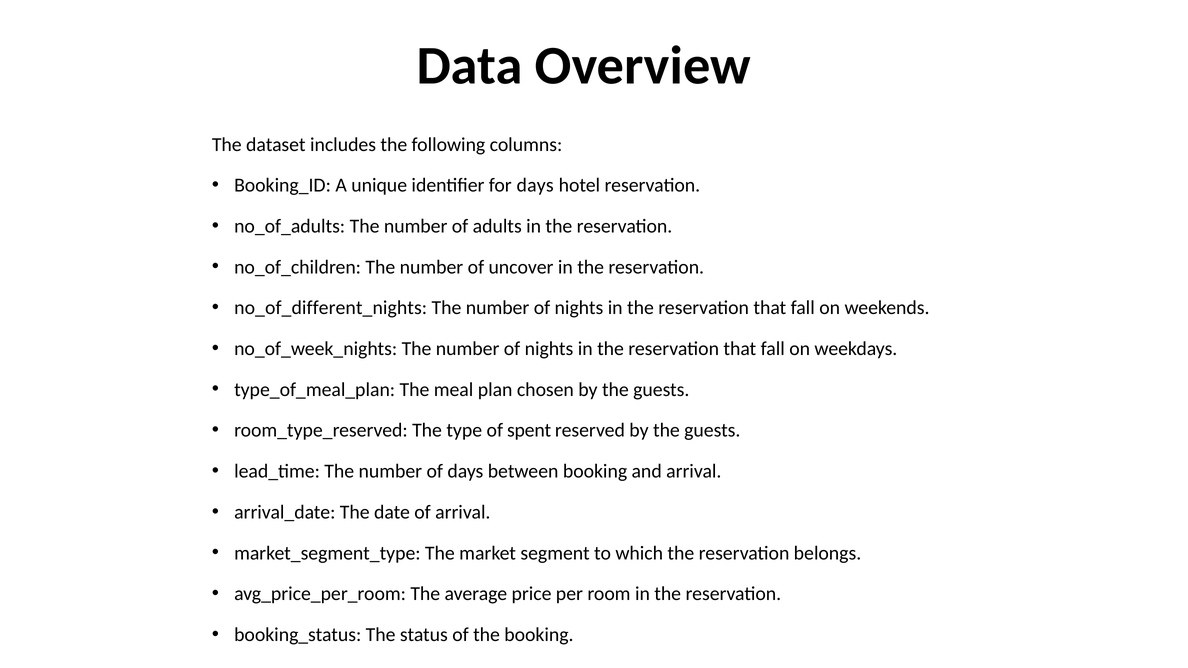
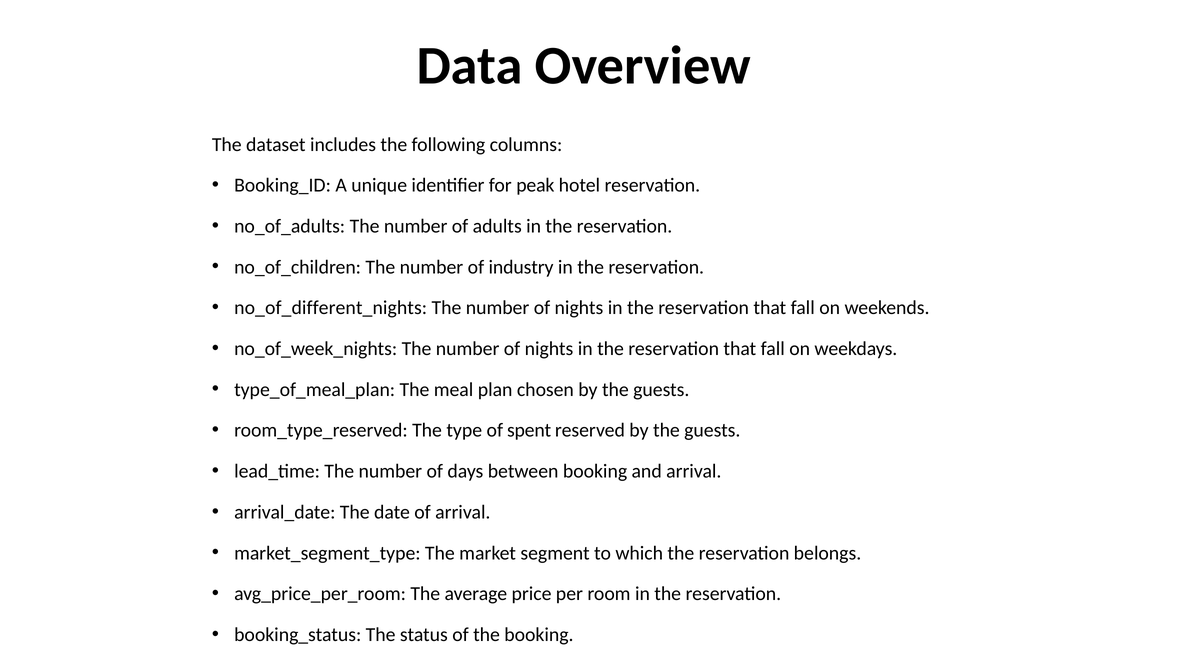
for days: days -> peak
uncover: uncover -> industry
